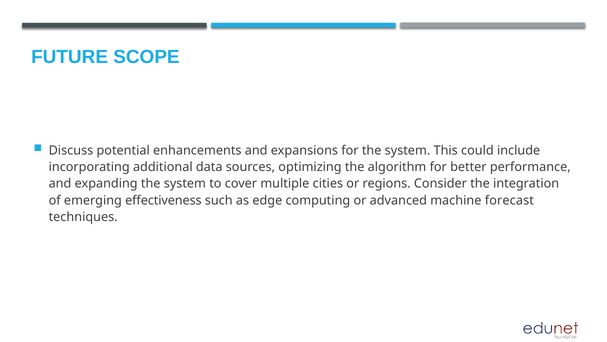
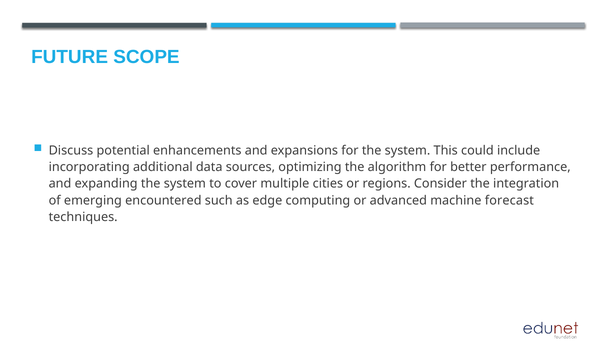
effectiveness: effectiveness -> encountered
